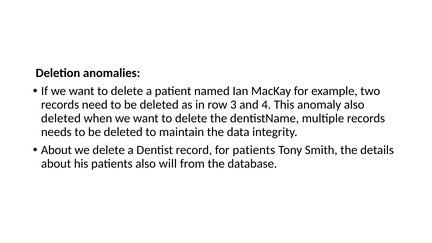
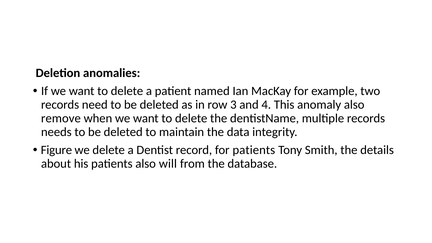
deleted at (61, 118): deleted -> remove
About at (56, 150): About -> Figure
